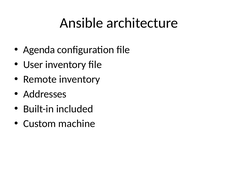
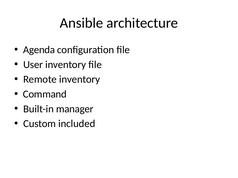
Addresses: Addresses -> Command
included: included -> manager
machine: machine -> included
